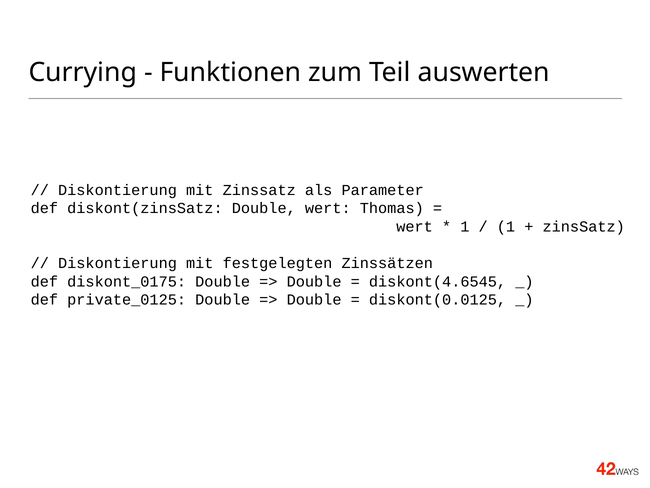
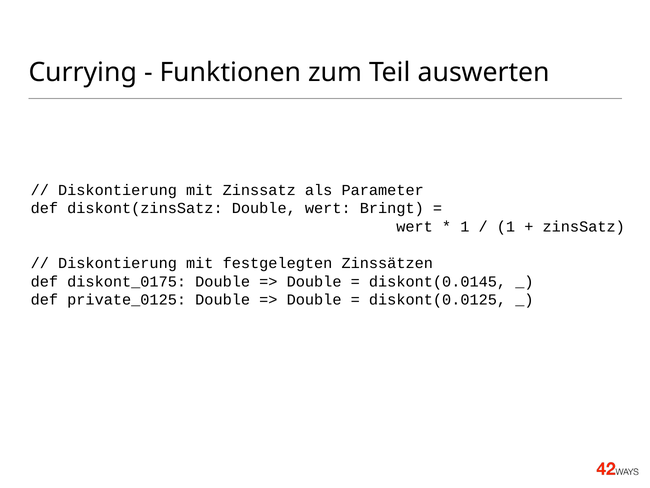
Thomas: Thomas -> Bringt
diskont(4.6545: diskont(4.6545 -> diskont(0.0145
